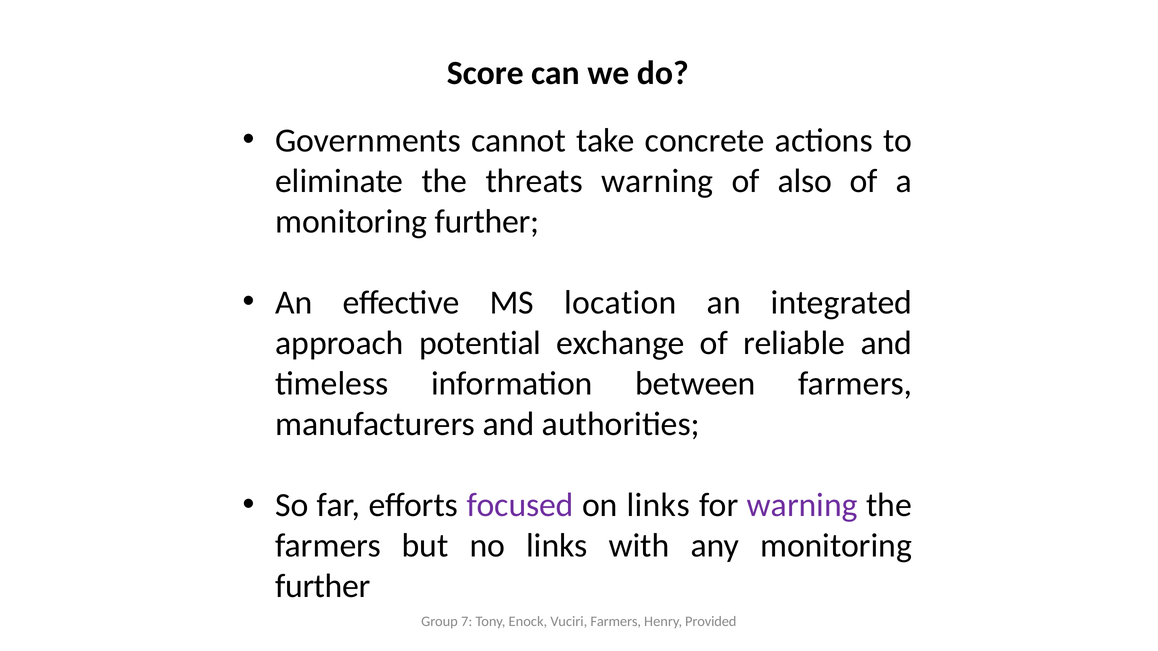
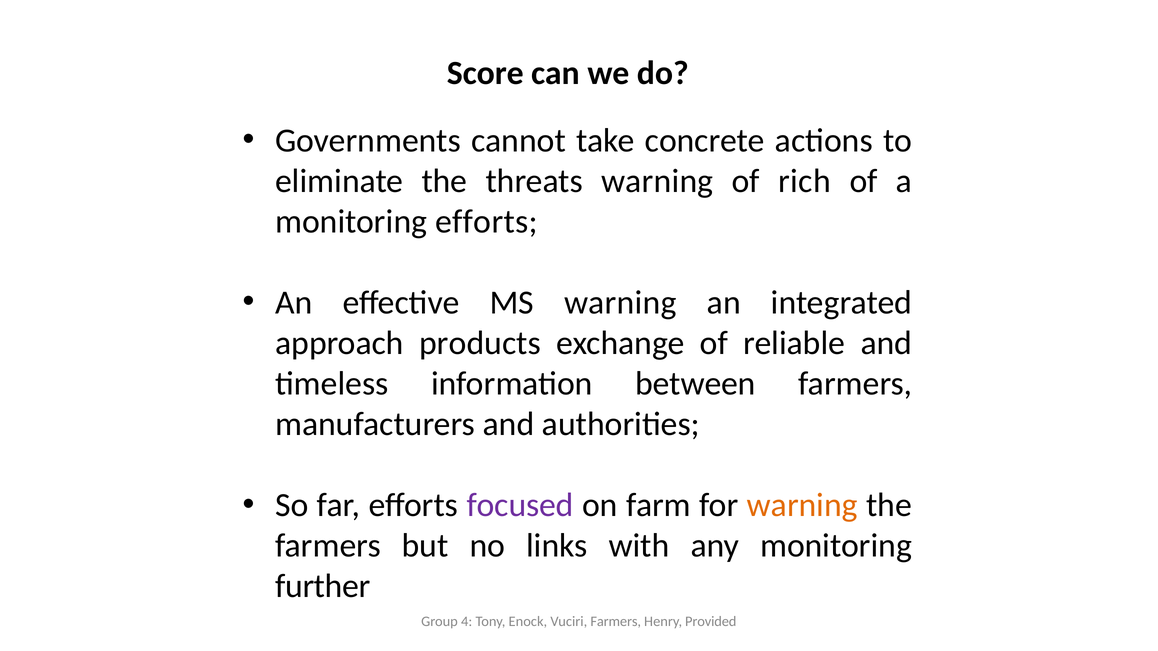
also: also -> rich
further at (487, 222): further -> efforts
MS location: location -> warning
potential: potential -> products
on links: links -> farm
warning at (802, 506) colour: purple -> orange
7: 7 -> 4
